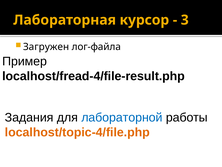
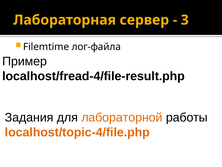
курсор: курсор -> сервер
Загружен: Загружен -> Filemtime
лабораторной colour: blue -> orange
